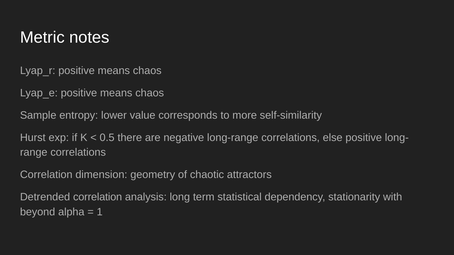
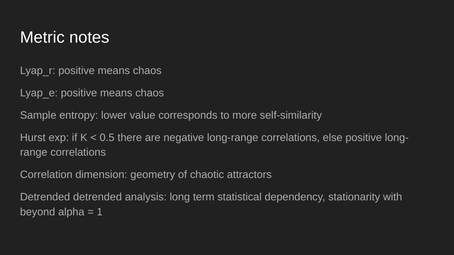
Detrended correlation: correlation -> detrended
